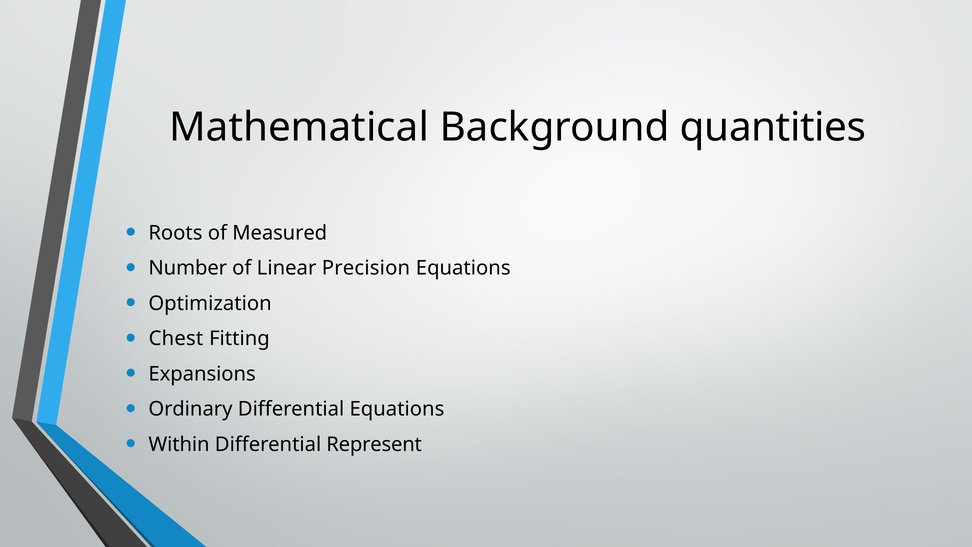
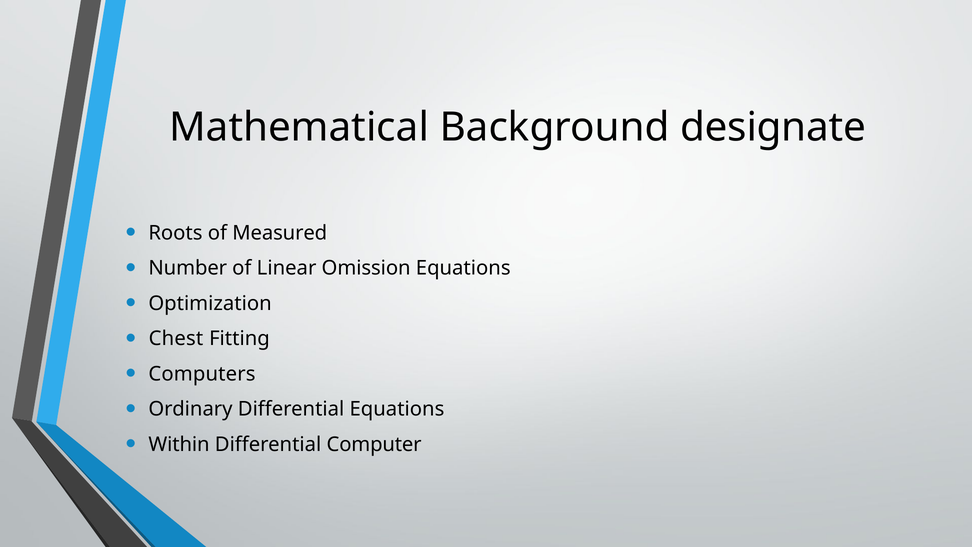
quantities: quantities -> designate
Precision: Precision -> Omission
Expansions: Expansions -> Computers
Represent: Represent -> Computer
